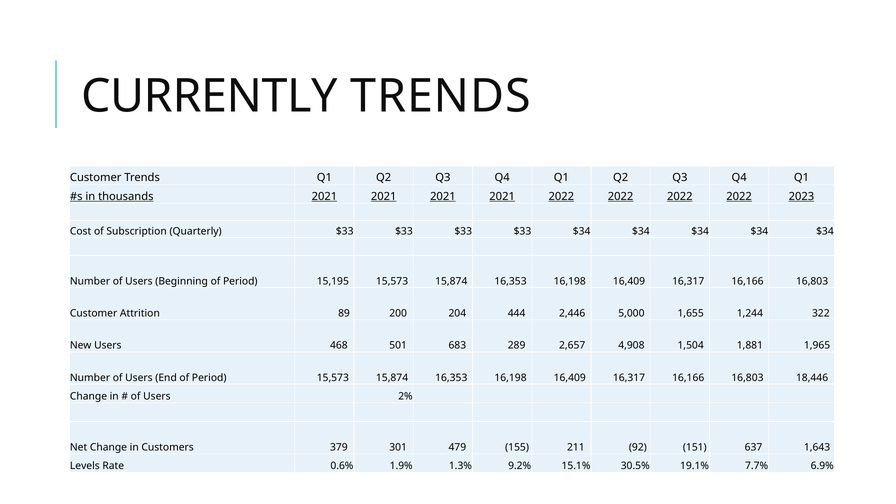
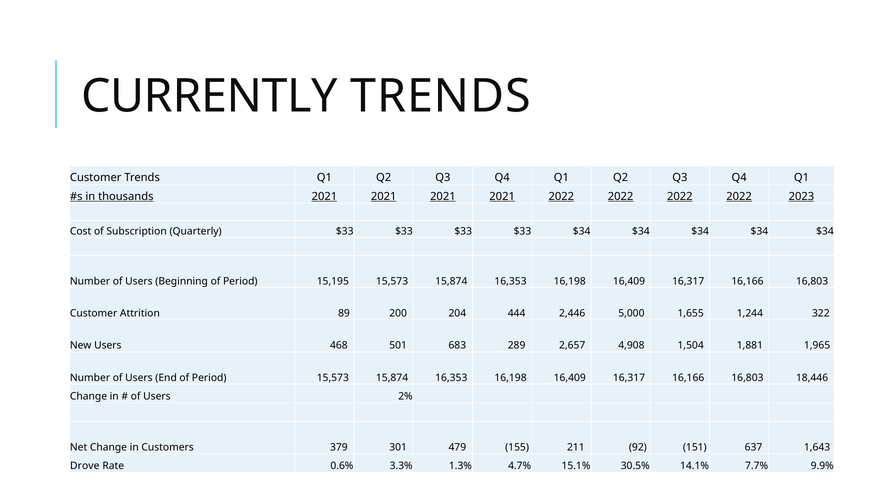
Levels: Levels -> Drove
1.9%: 1.9% -> 3.3%
9.2%: 9.2% -> 4.7%
19.1%: 19.1% -> 14.1%
6.9%: 6.9% -> 9.9%
